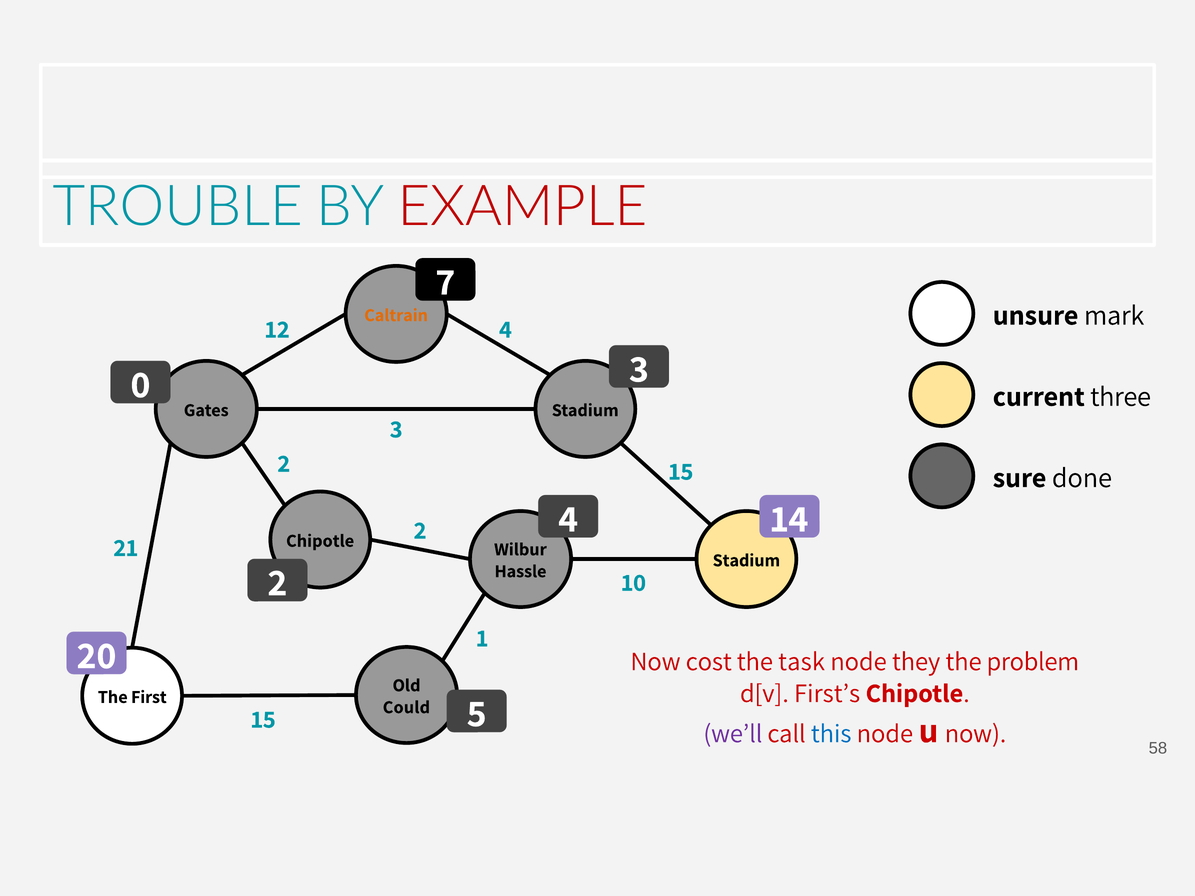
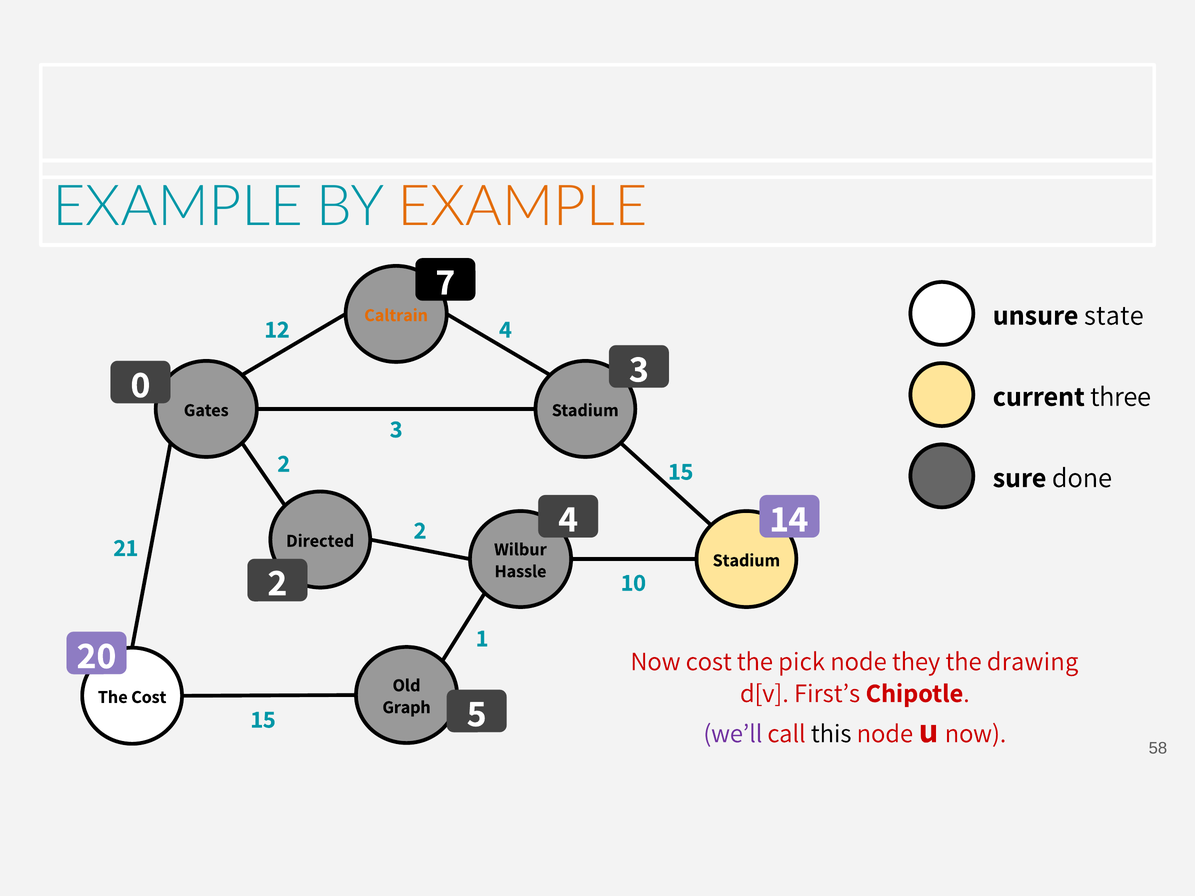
TROUBLE at (178, 207): TROUBLE -> EXAMPLE
EXAMPLE at (522, 207) colour: red -> orange
mark: mark -> state
Chipotle at (320, 541): Chipotle -> Directed
task: task -> pick
problem: problem -> drawing
The First: First -> Cost
Could: Could -> Graph
this colour: blue -> black
